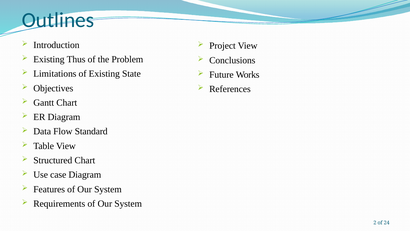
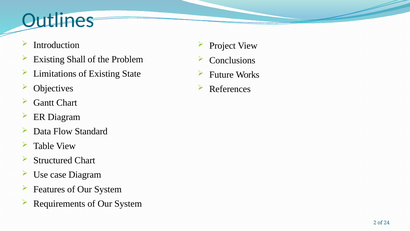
Thus: Thus -> Shall
